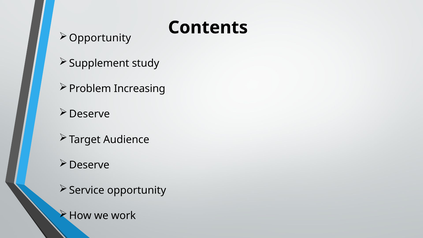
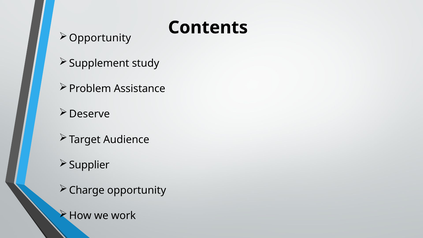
Increasing: Increasing -> Assistance
Deserve at (89, 165): Deserve -> Supplier
Service: Service -> Charge
